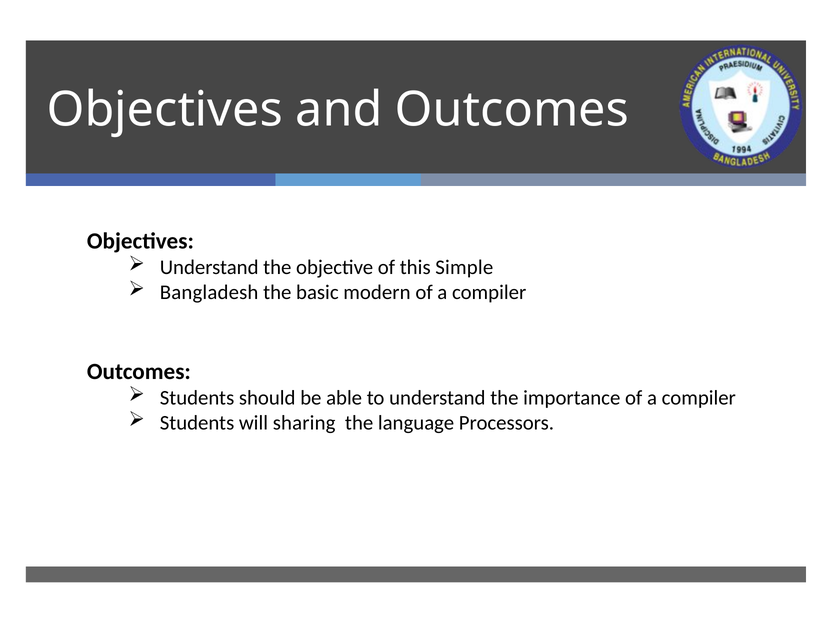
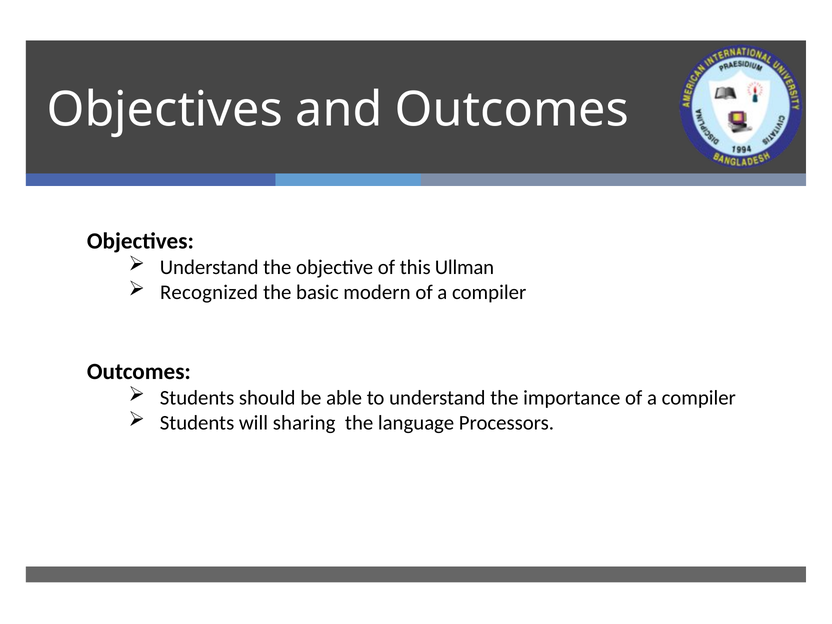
Simple: Simple -> Ullman
Bangladesh: Bangladesh -> Recognized
